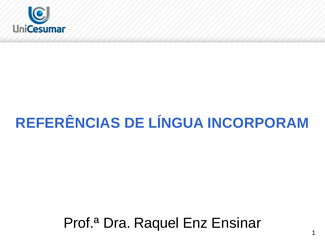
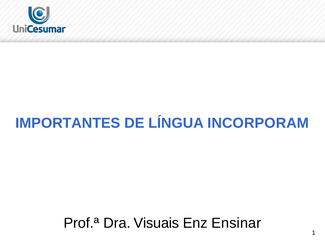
REFERÊNCIAS: REFERÊNCIAS -> IMPORTANTES
Raquel: Raquel -> Visuais
